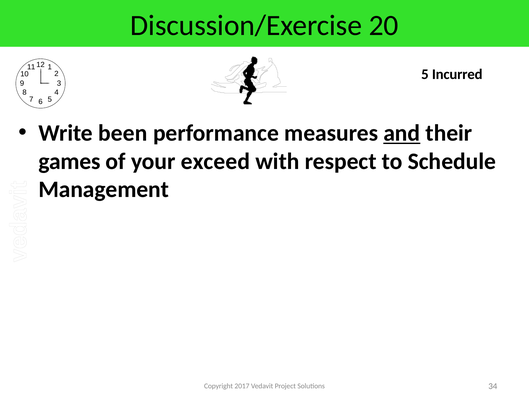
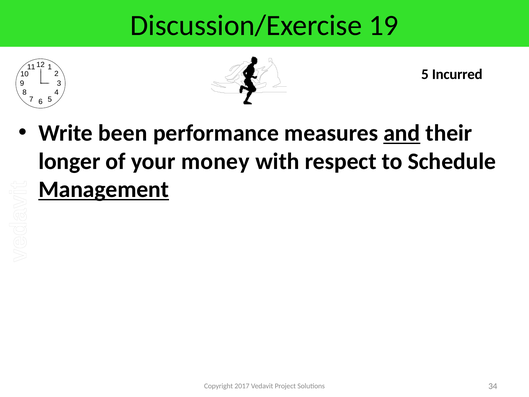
20: 20 -> 19
games: games -> longer
exceed: exceed -> money
Management underline: none -> present
